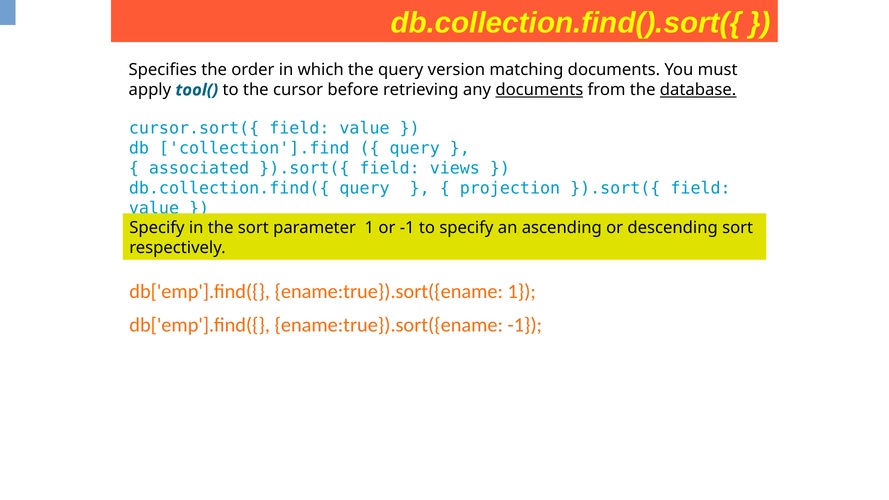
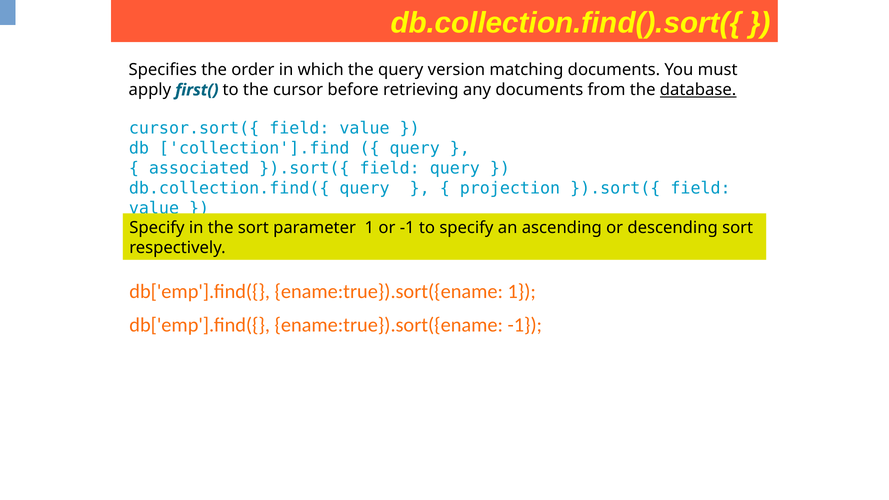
tool(: tool( -> first(
documents at (539, 90) underline: present -> none
field views: views -> query
